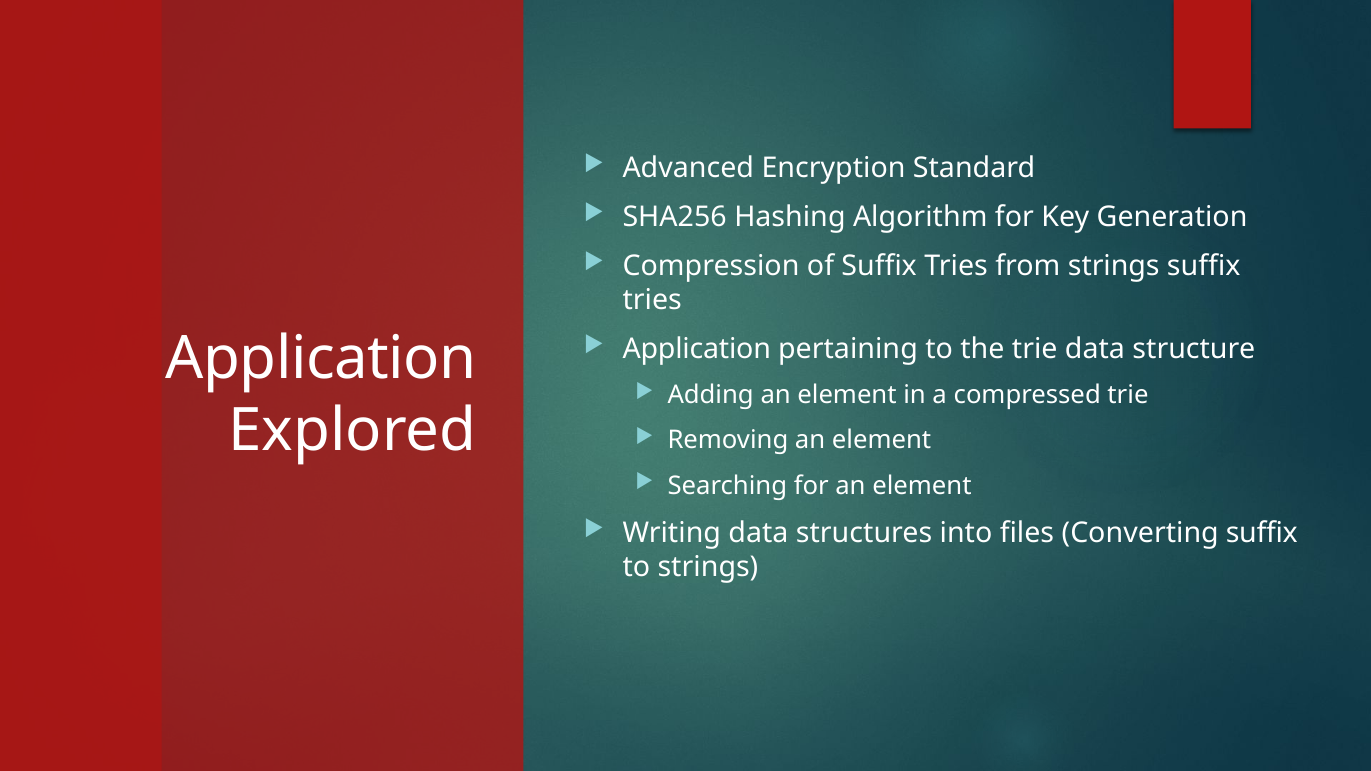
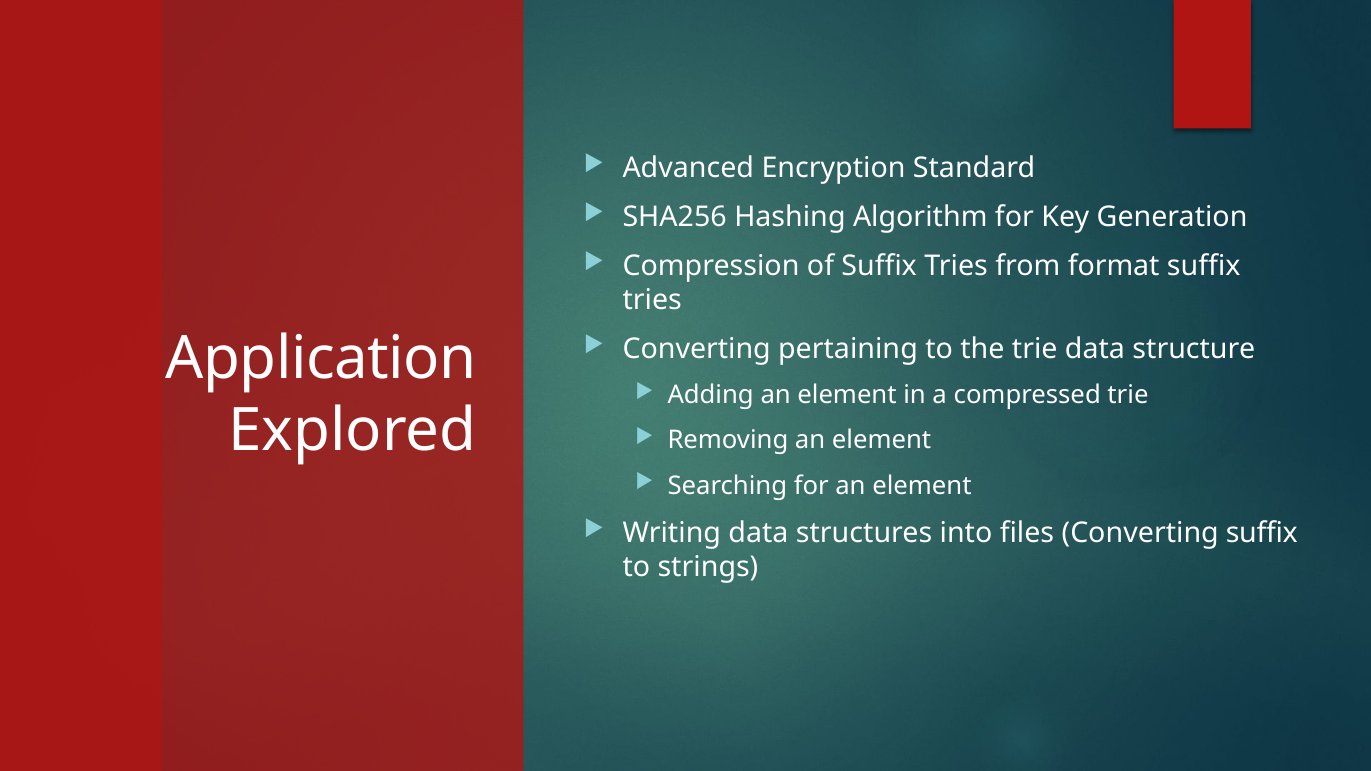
from strings: strings -> format
Application at (697, 349): Application -> Converting
